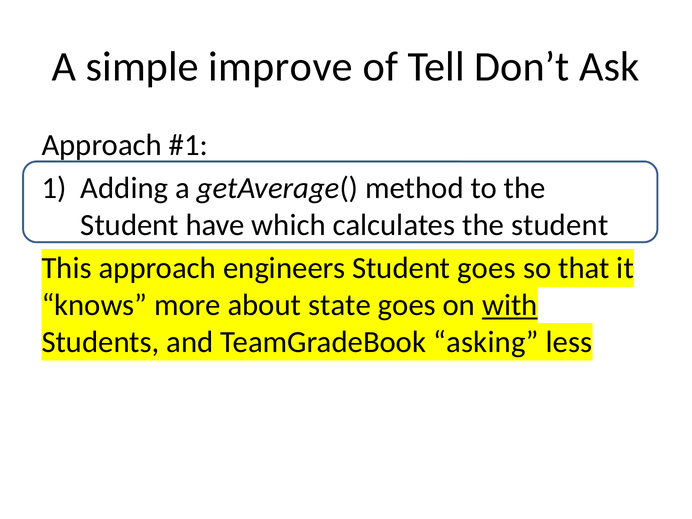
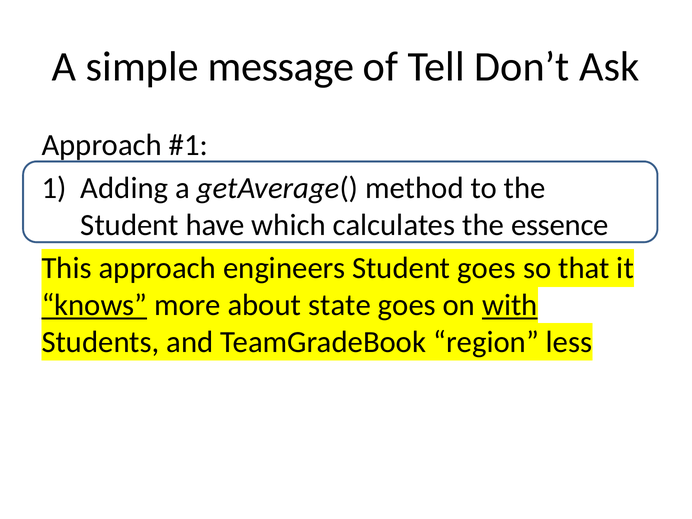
improve: improve -> message
calculates the student: student -> essence
knows underline: none -> present
asking: asking -> region
